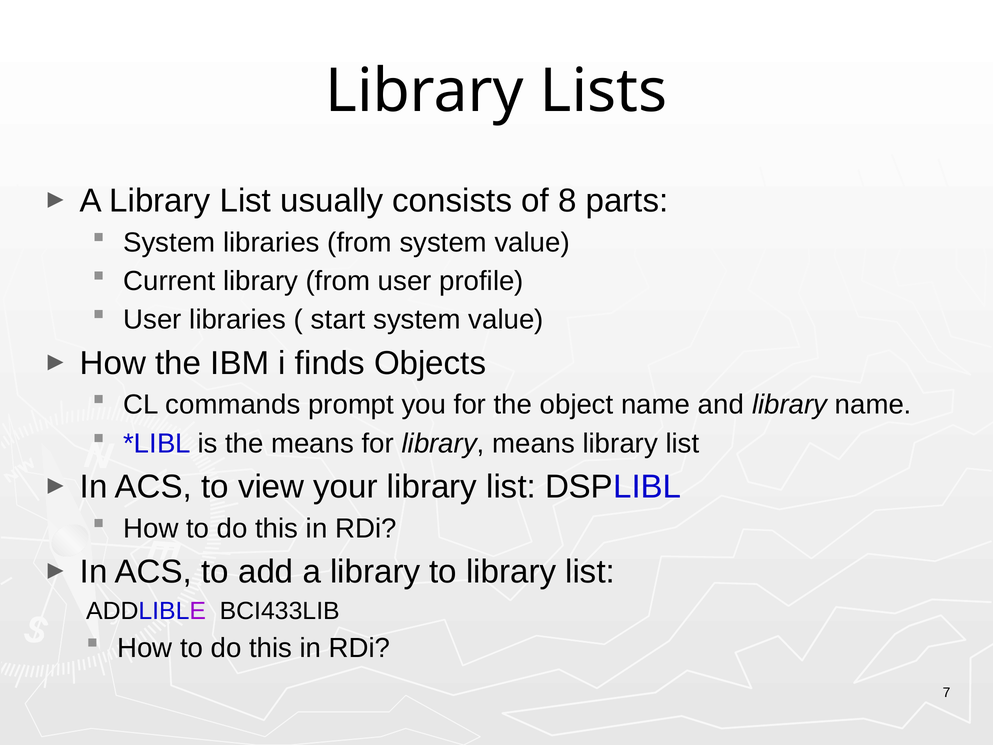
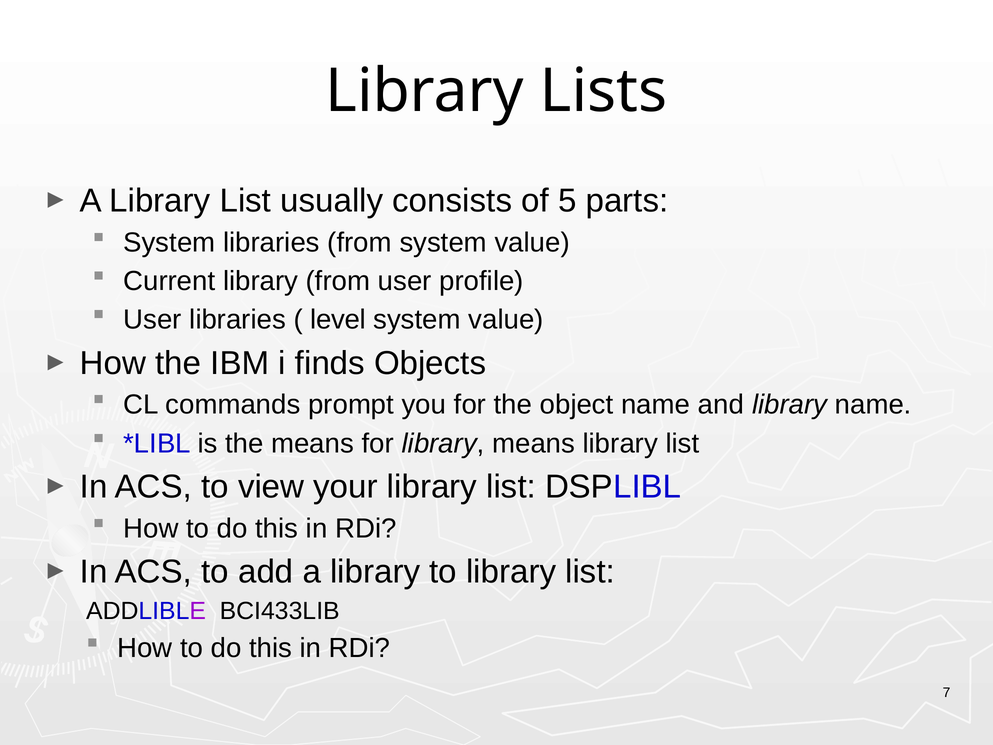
8: 8 -> 5
start: start -> level
